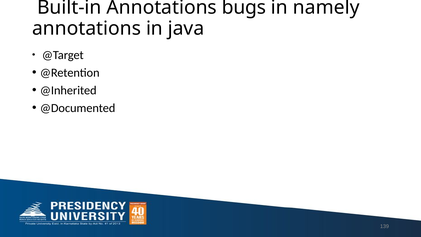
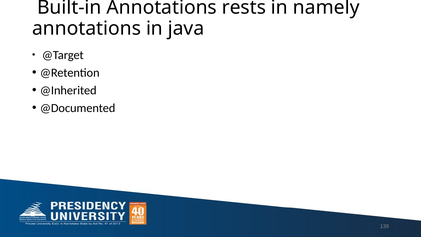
bugs: bugs -> rests
